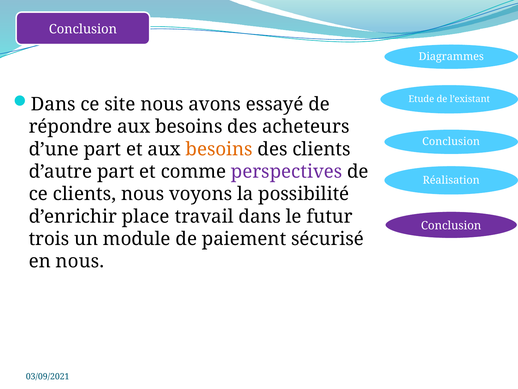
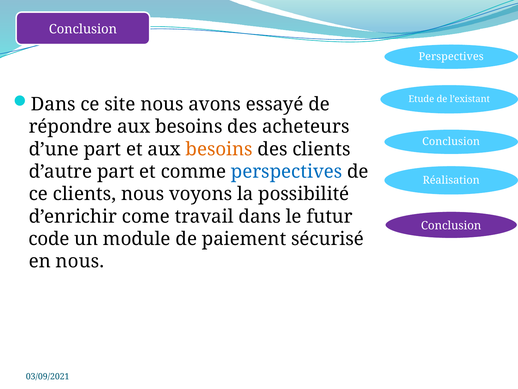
Diagrammes at (451, 57): Diagrammes -> Perspectives
perspectives at (287, 171) colour: purple -> blue
place: place -> come
trois: trois -> code
